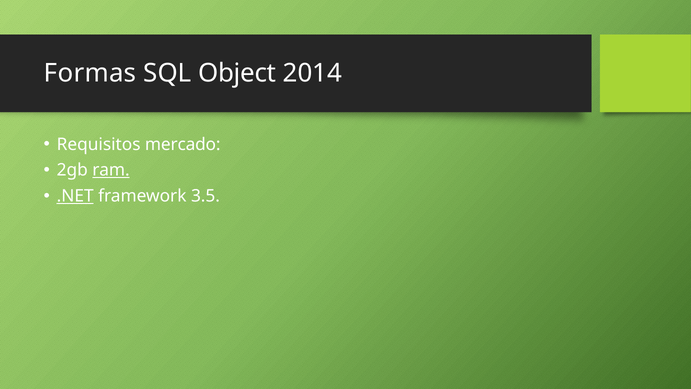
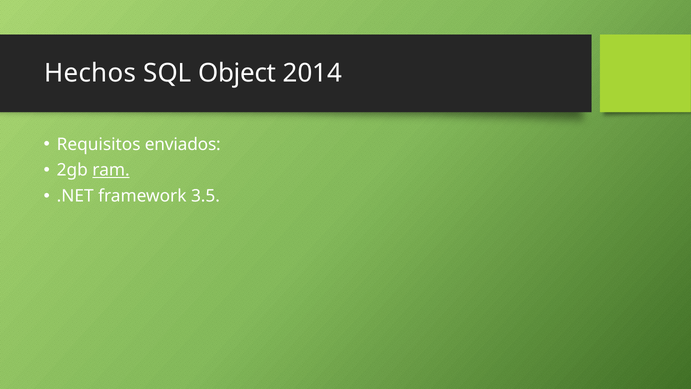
Formas: Formas -> Hechos
mercado: mercado -> enviados
.NET underline: present -> none
